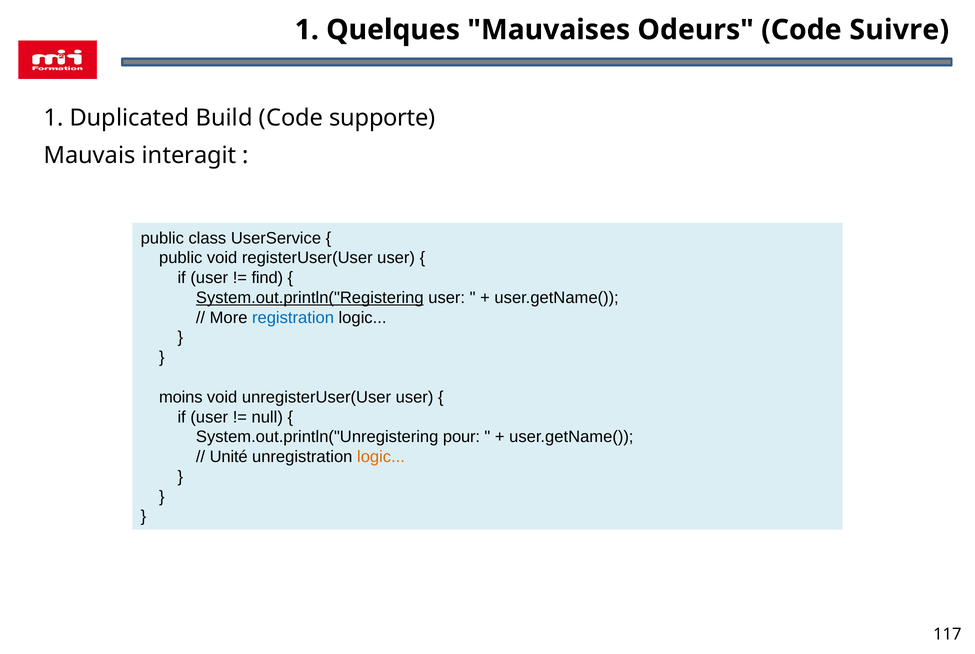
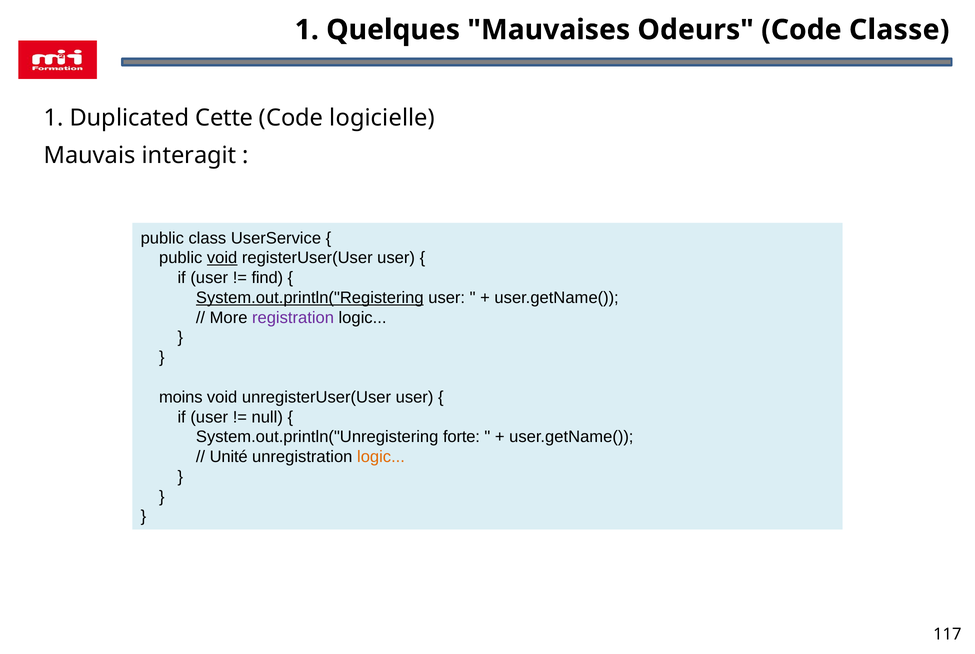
Suivre: Suivre -> Classe
Build: Build -> Cette
supporte: supporte -> logicielle
void at (222, 258) underline: none -> present
registration colour: blue -> purple
pour: pour -> forte
